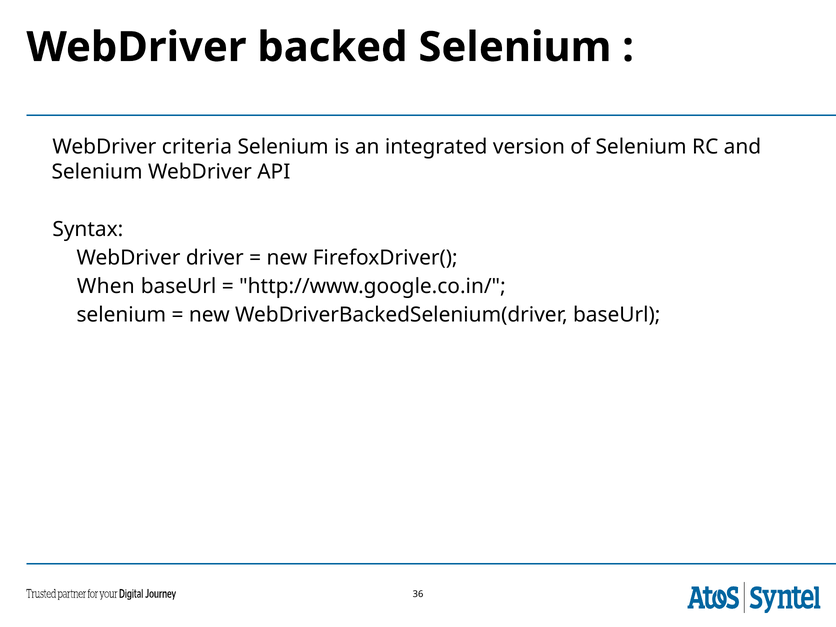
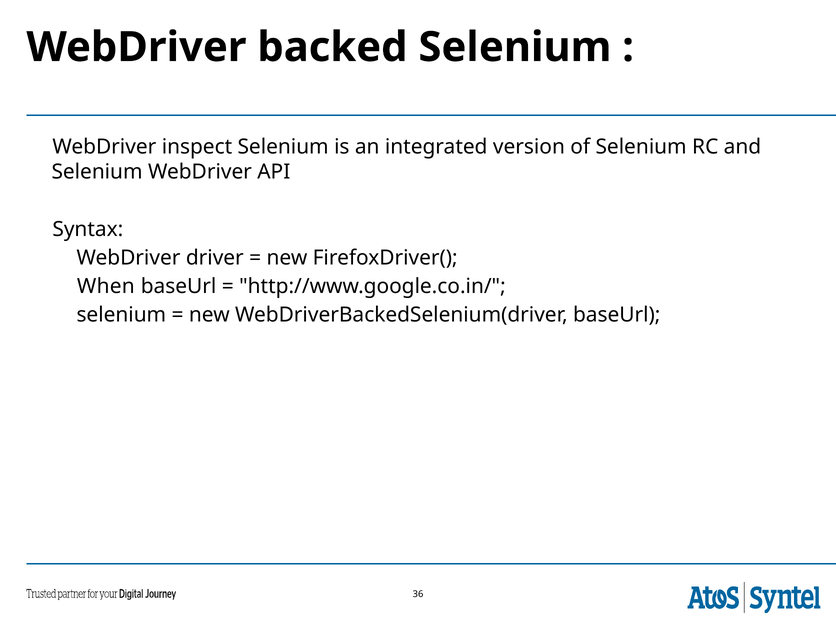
criteria: criteria -> inspect
